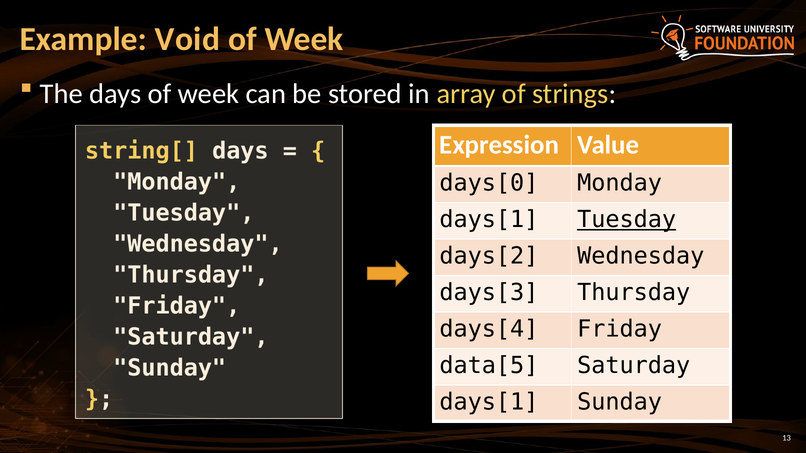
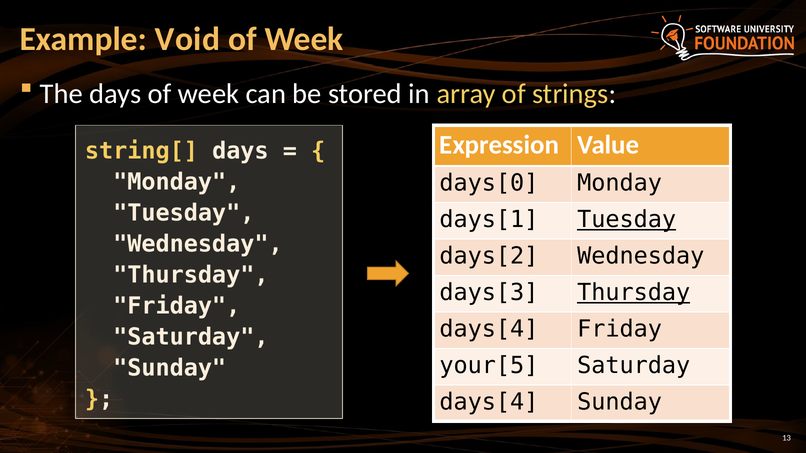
Thursday at (634, 293) underline: none -> present
data[5: data[5 -> your[5
days[1 at (489, 402): days[1 -> days[4
